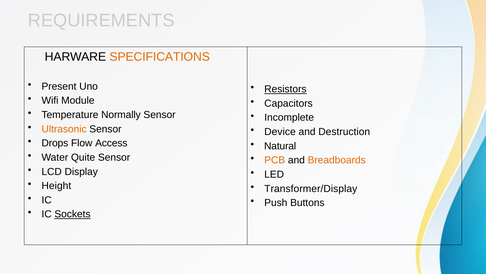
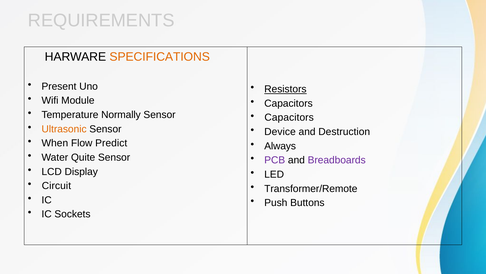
Incomplete at (289, 117): Incomplete -> Capacitors
Drops: Drops -> When
Access: Access -> Predict
Natural: Natural -> Always
PCB colour: orange -> purple
Breadboards colour: orange -> purple
Height: Height -> Circuit
Transformer/Display: Transformer/Display -> Transformer/Remote
Sockets underline: present -> none
